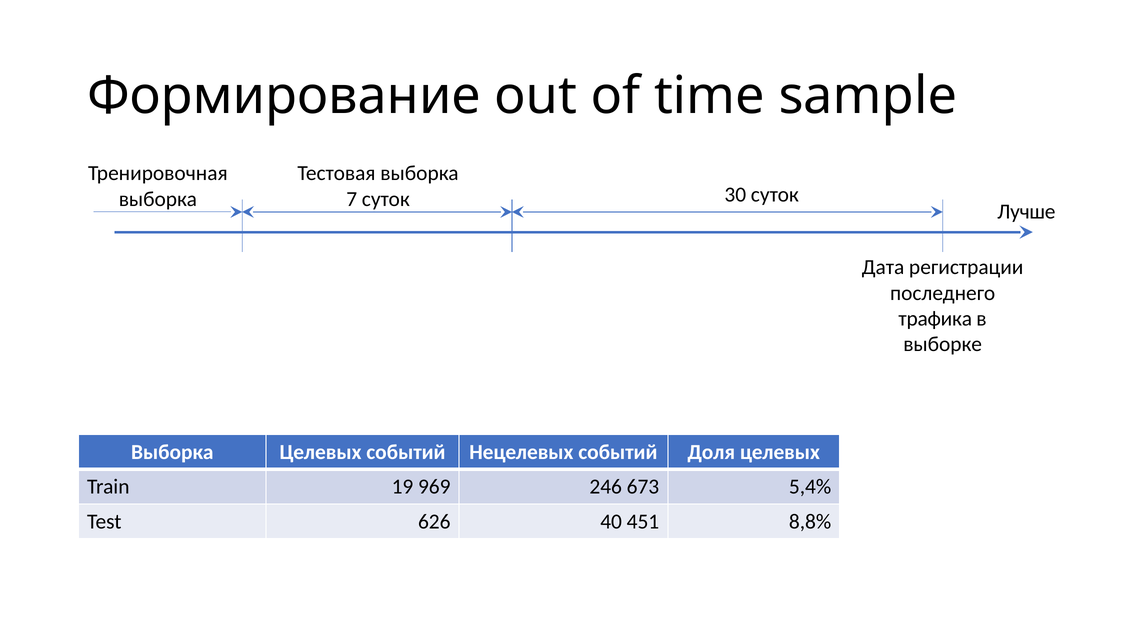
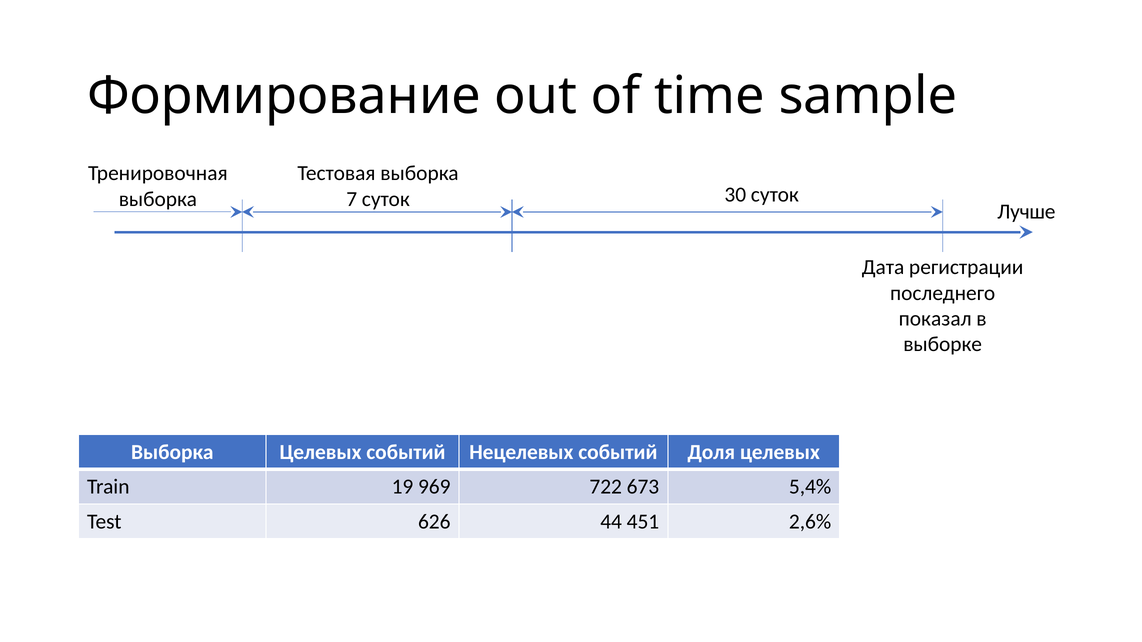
трафика: трафика -> показал
246: 246 -> 722
40: 40 -> 44
8,8%: 8,8% -> 2,6%
